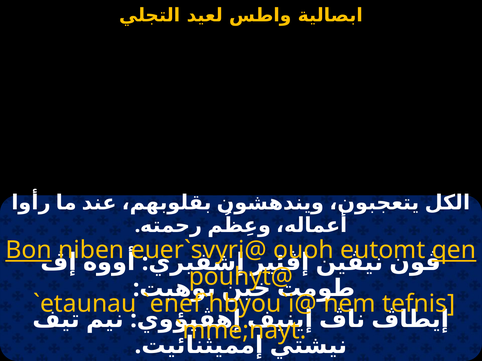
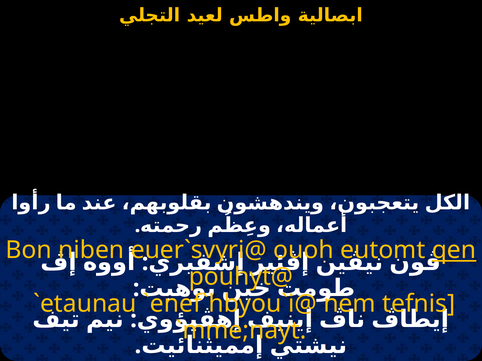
Bon underline: present -> none
